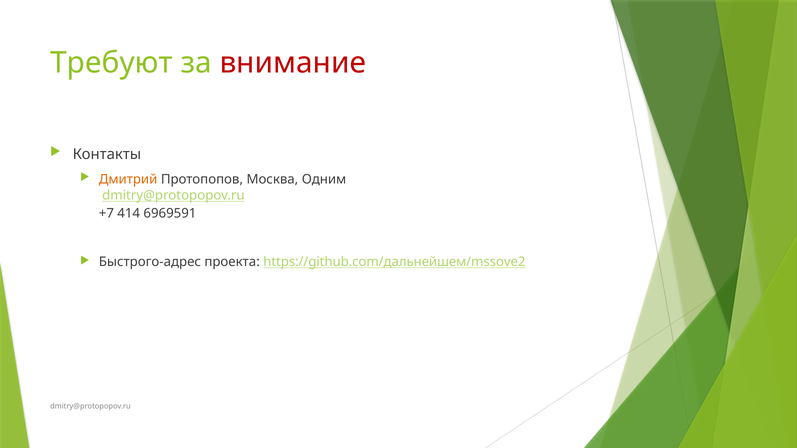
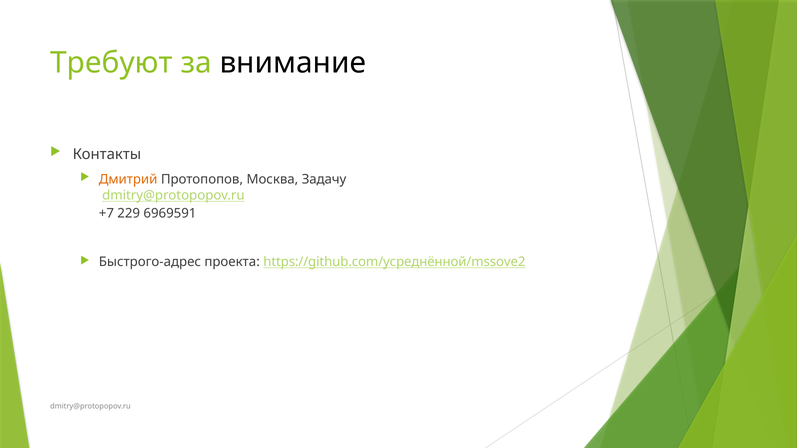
внимание colour: red -> black
Одним: Одним -> Задачу
414: 414 -> 229
https://github.com/дальнейшем/mssove2: https://github.com/дальнейшем/mssove2 -> https://github.com/усреднённой/mssove2
